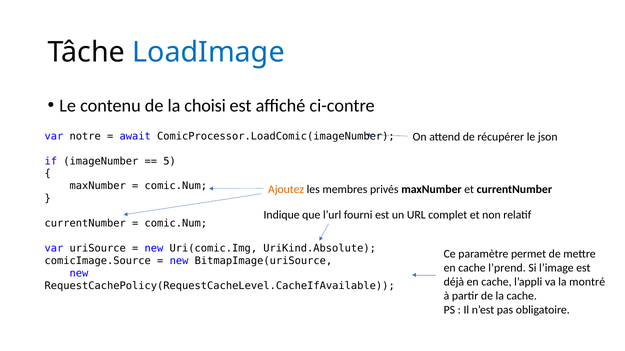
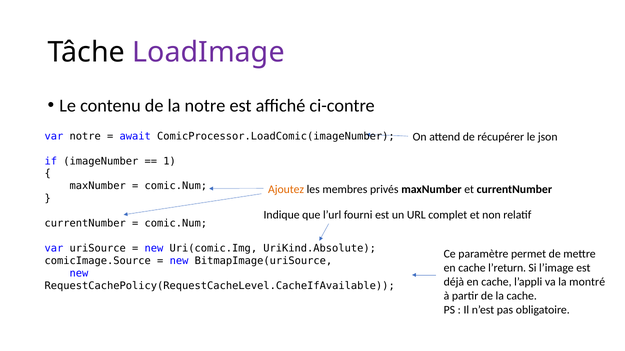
LoadImage colour: blue -> purple
la choisi: choisi -> notre
5: 5 -> 1
l’prend: l’prend -> l’return
